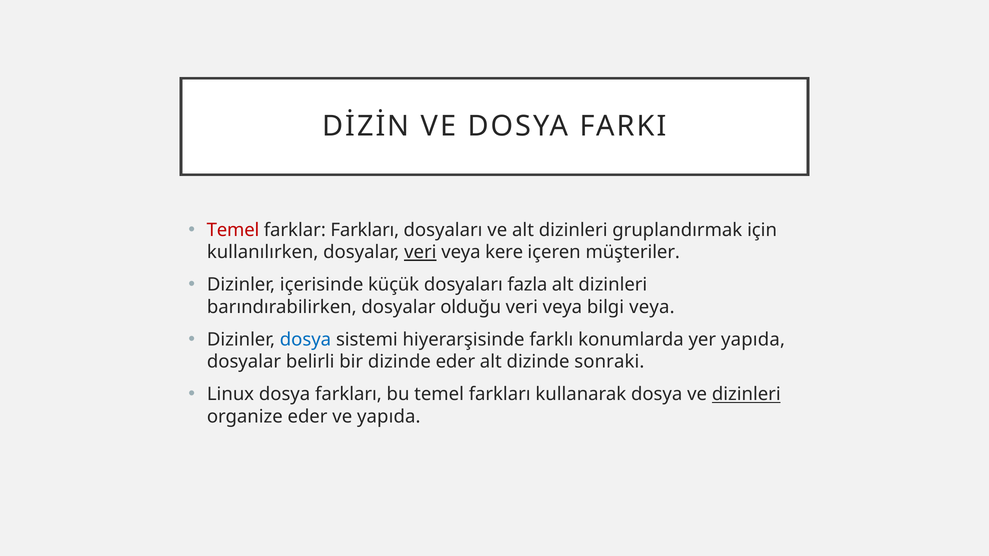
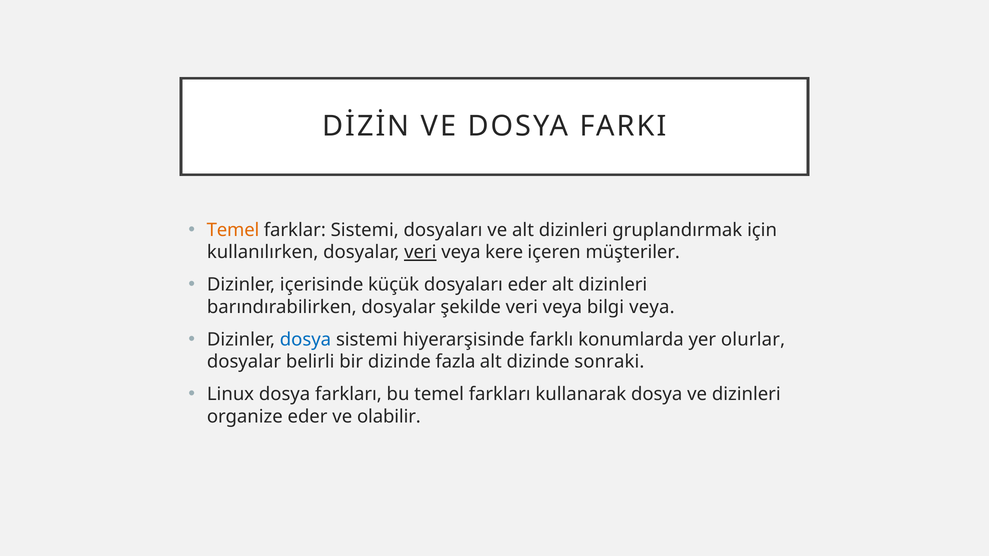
Temel at (233, 230) colour: red -> orange
farklar Farkları: Farkları -> Sistemi
dosyaları fazla: fazla -> eder
olduğu: olduğu -> şekilde
yer yapıda: yapıda -> olurlar
dizinde eder: eder -> fazla
dizinleri at (746, 395) underline: present -> none
ve yapıda: yapıda -> olabilir
